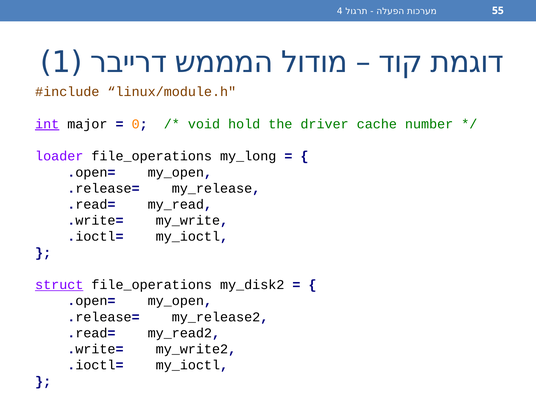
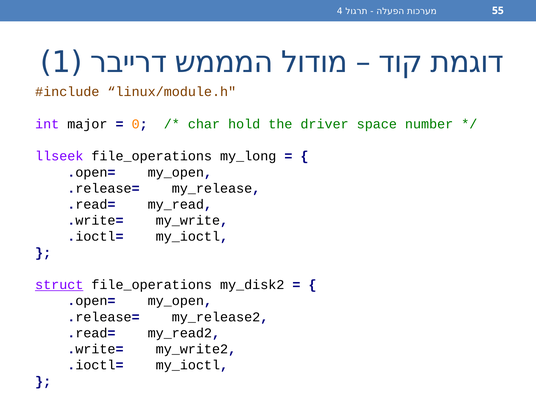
int underline: present -> none
void: void -> char
cache: cache -> space
loader: loader -> llseek
